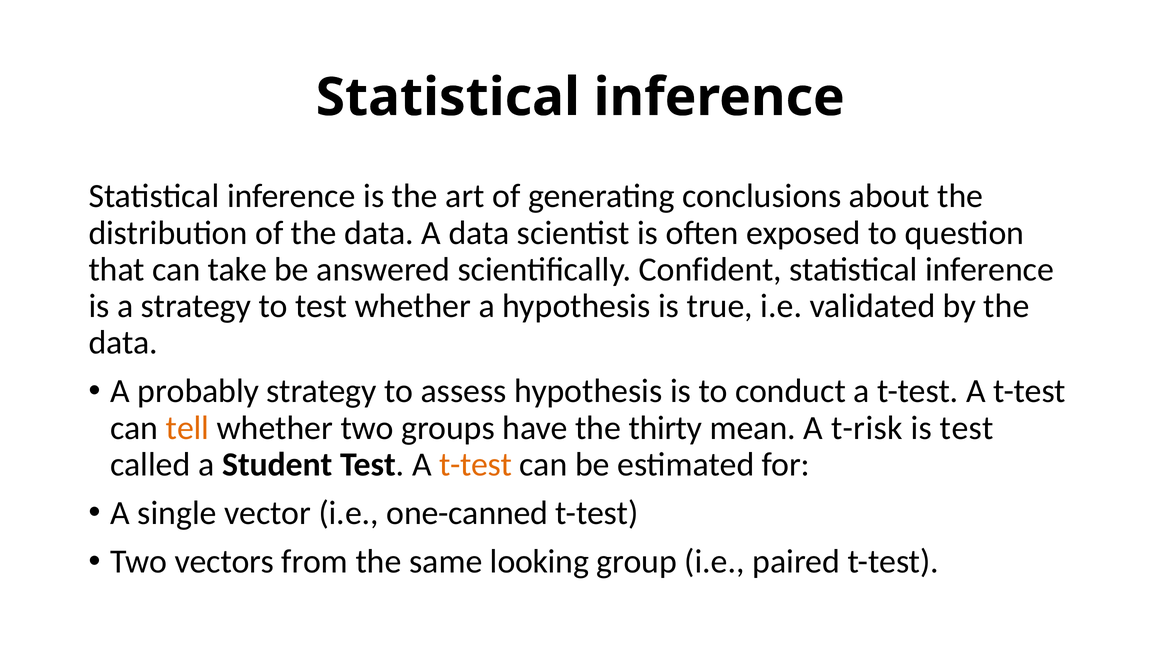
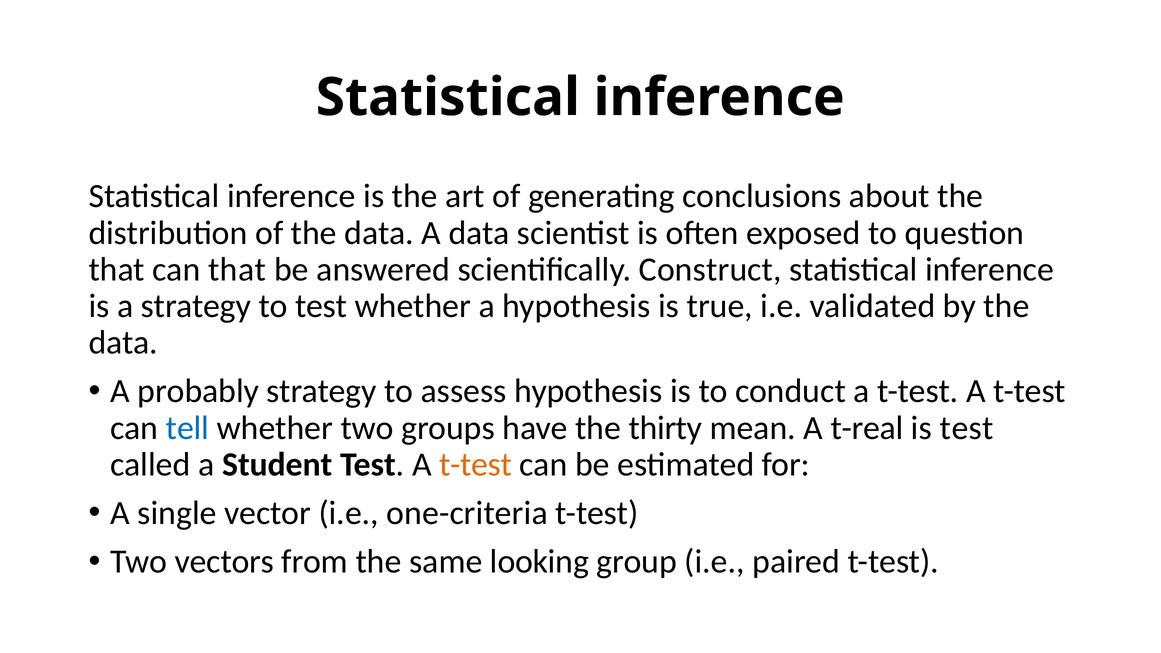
can take: take -> that
Confident: Confident -> Construct
tell colour: orange -> blue
t-risk: t-risk -> t-real
one-canned: one-canned -> one-criteria
